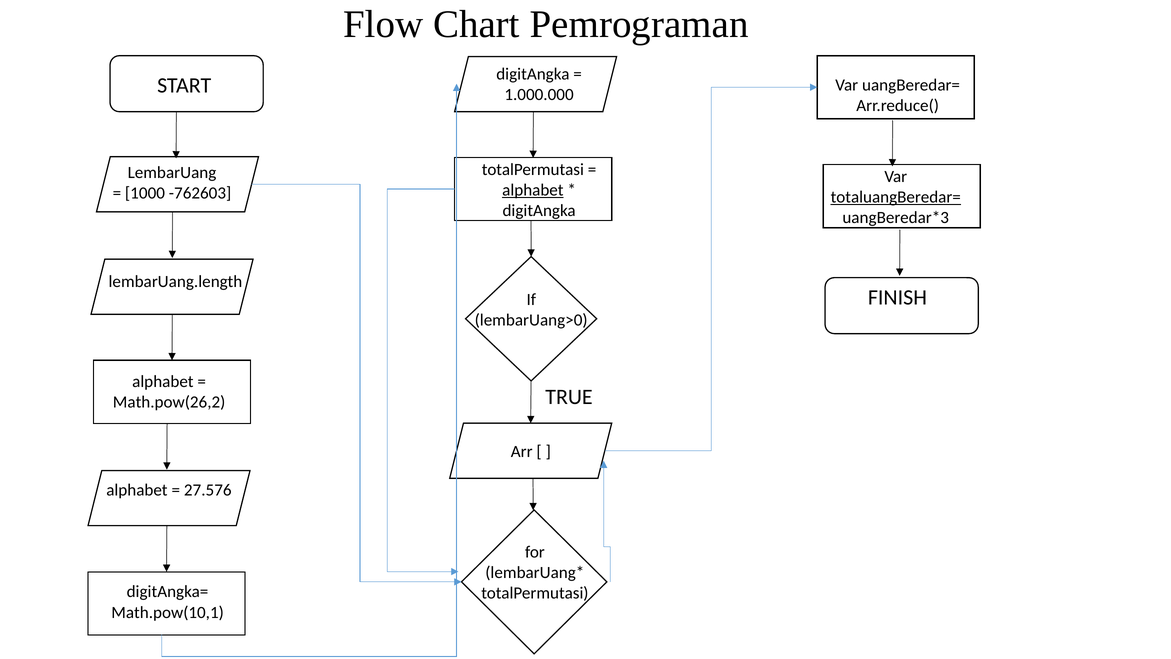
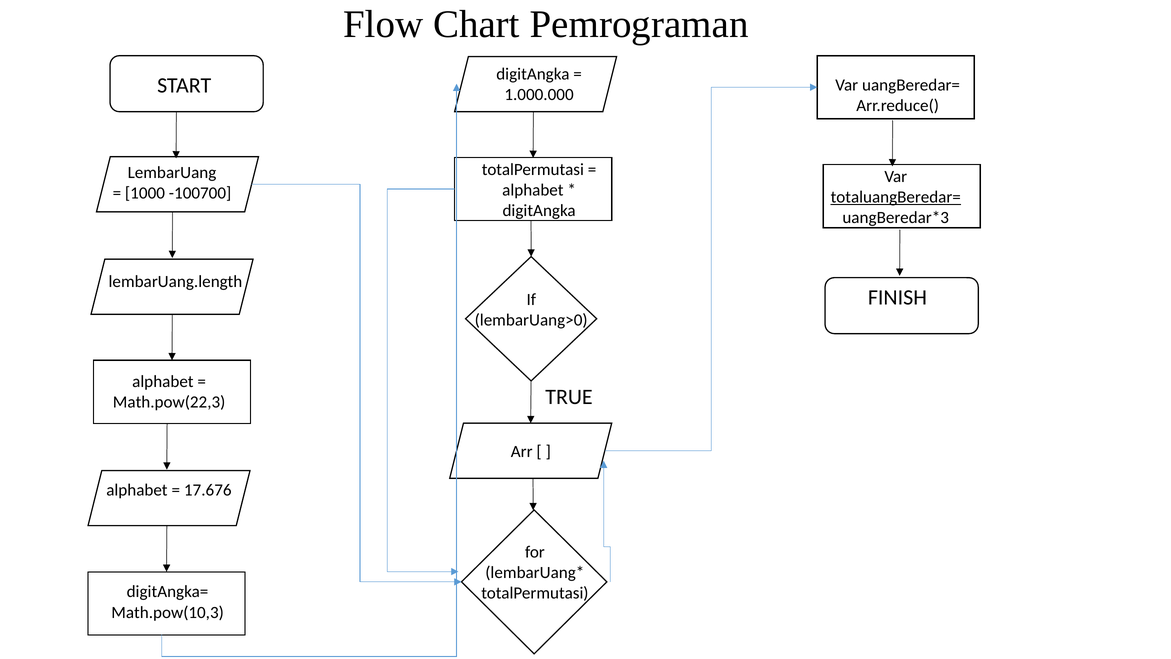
alphabet at (533, 190) underline: present -> none
-762603: -762603 -> -100700
Math.pow(26,2: Math.pow(26,2 -> Math.pow(22,3
27.576: 27.576 -> 17.676
Math.pow(10,1: Math.pow(10,1 -> Math.pow(10,3
